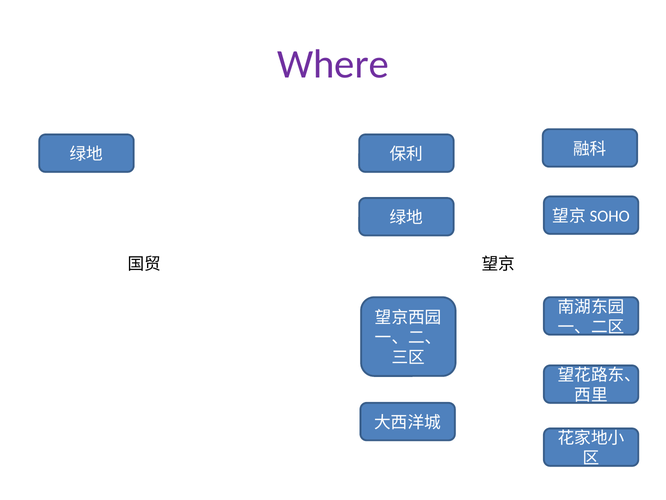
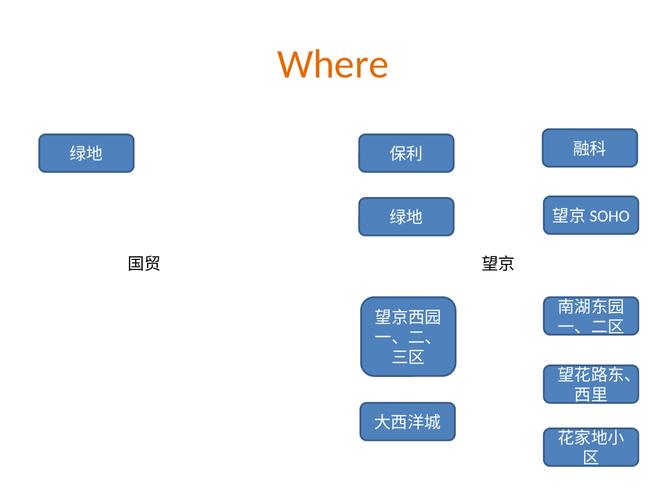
Where colour: purple -> orange
